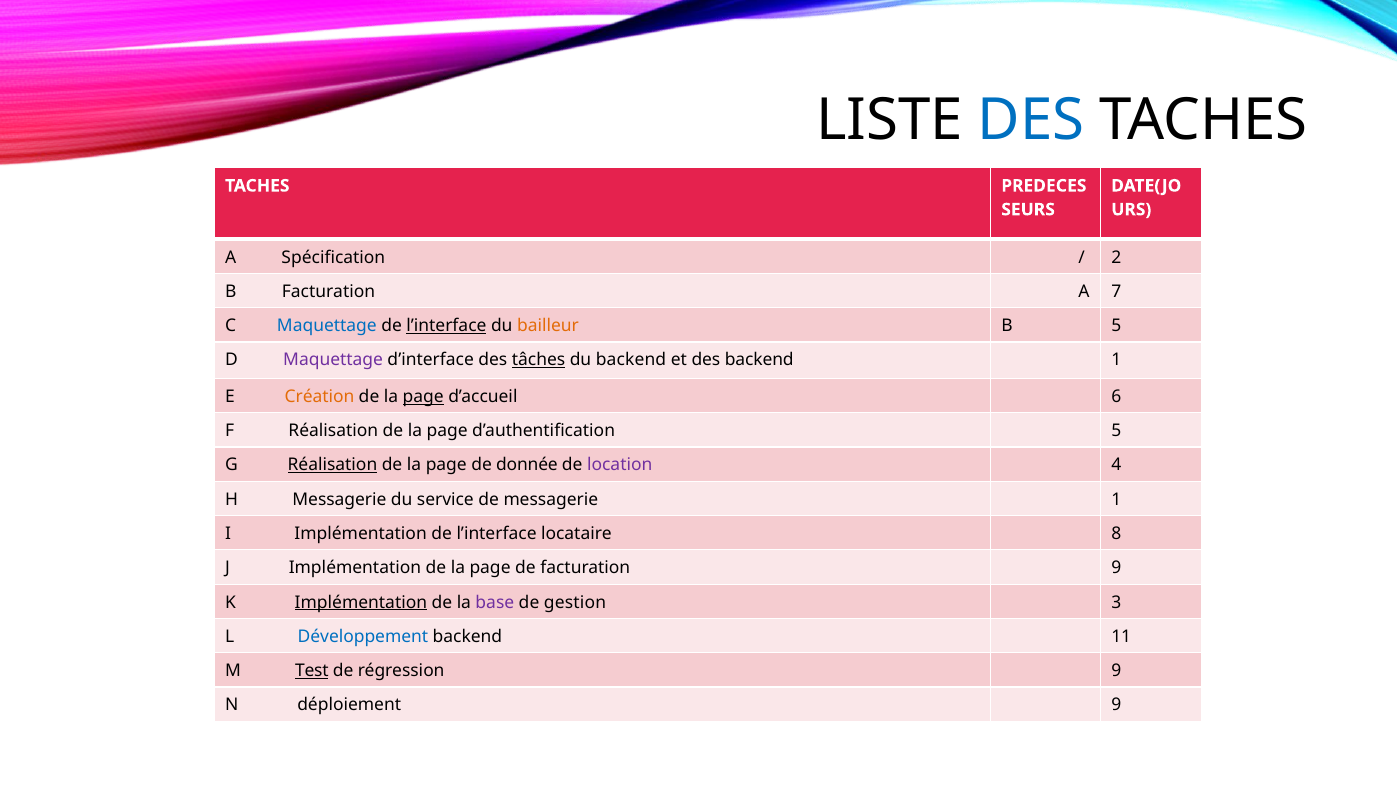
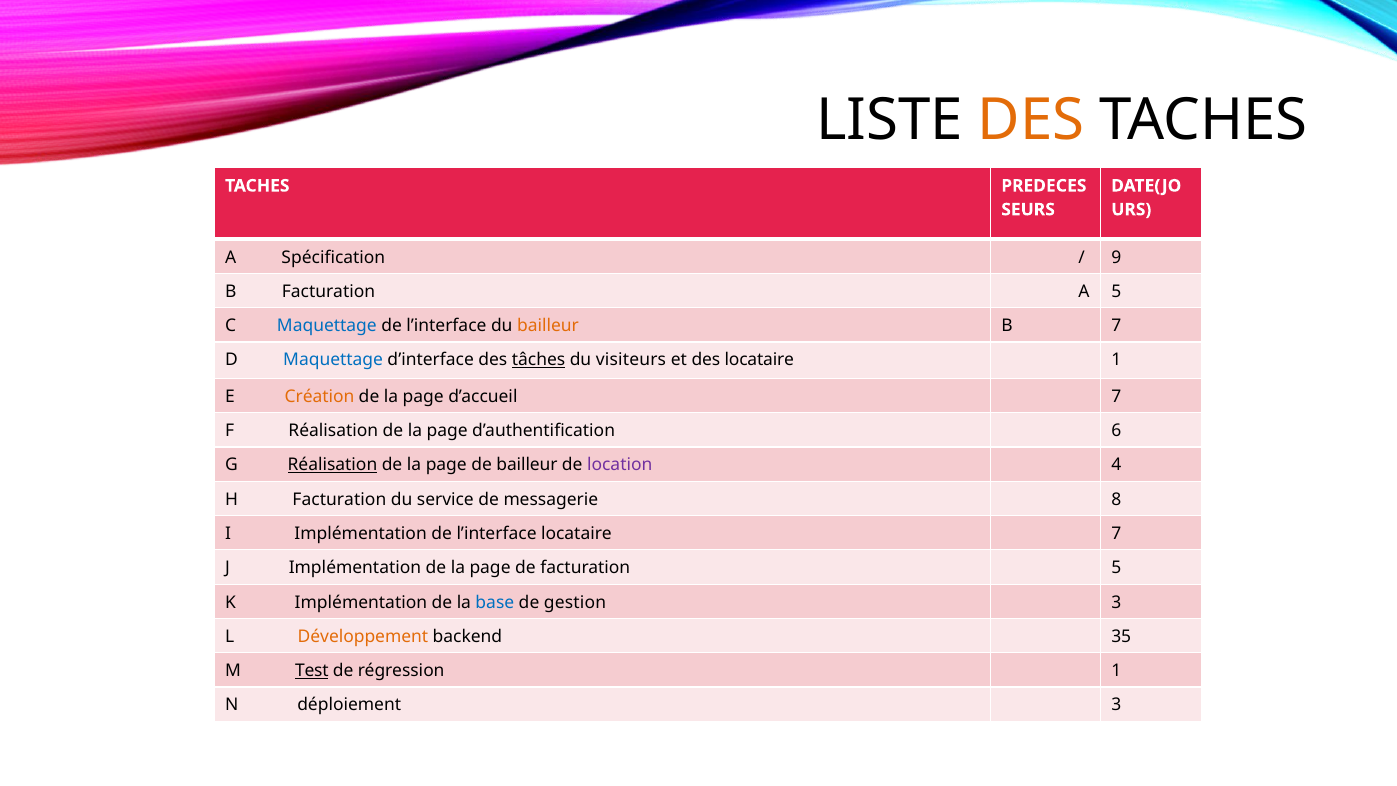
DES at (1031, 120) colour: blue -> orange
2: 2 -> 9
A 7: 7 -> 5
l’interface at (446, 326) underline: present -> none
B 5: 5 -> 7
Maquettage at (333, 360) colour: purple -> blue
du backend: backend -> visiteurs
des backend: backend -> locataire
page at (423, 397) underline: present -> none
d’accueil 6: 6 -> 7
d’authentification 5: 5 -> 6
de donnée: donnée -> bailleur
H Messagerie: Messagerie -> Facturation
messagerie 1: 1 -> 8
locataire 8: 8 -> 7
facturation 9: 9 -> 5
Implémentation at (361, 602) underline: present -> none
base colour: purple -> blue
Développement colour: blue -> orange
11: 11 -> 35
régression 9: 9 -> 1
déploiement 9: 9 -> 3
